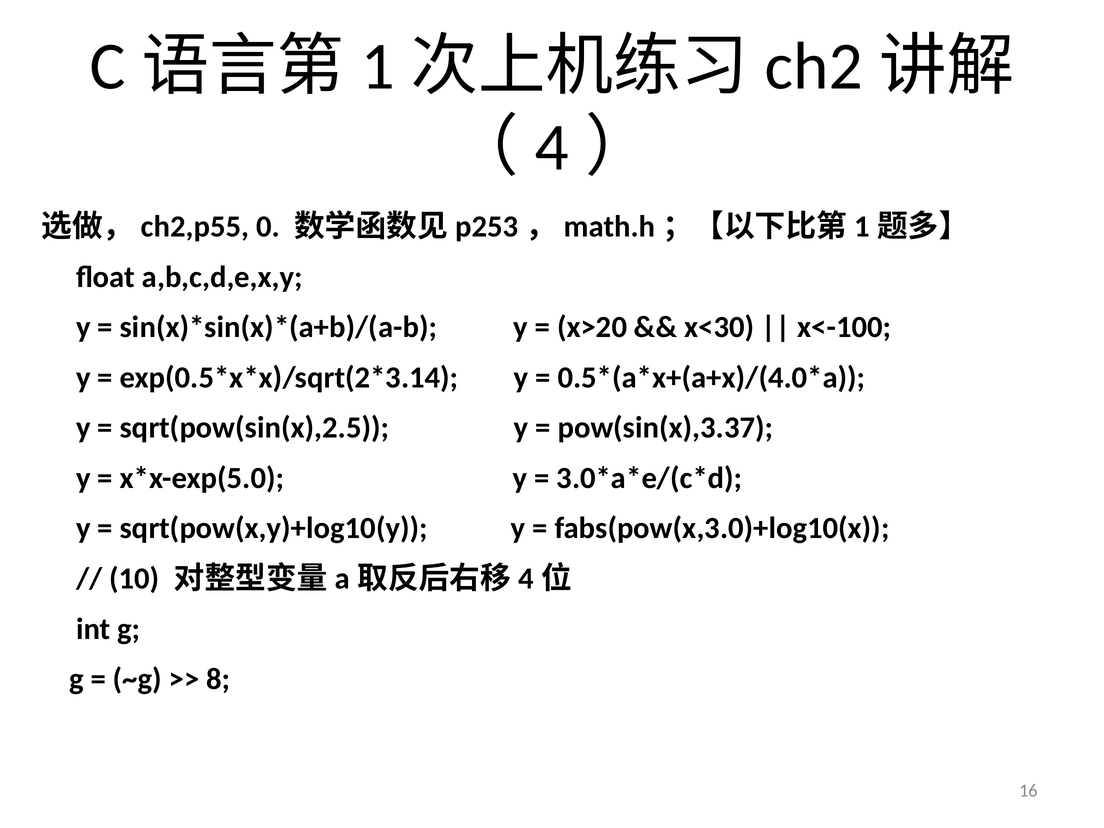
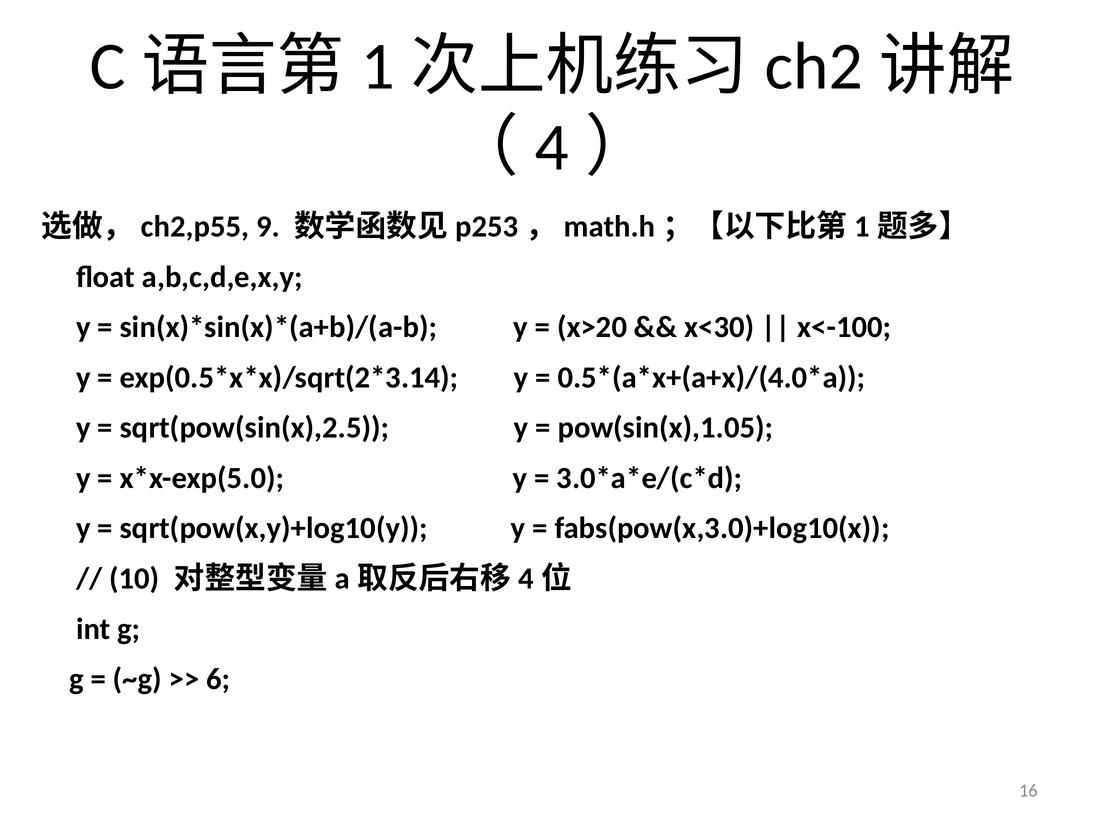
0: 0 -> 9
pow(sin(x),3.37: pow(sin(x),3.37 -> pow(sin(x),1.05
8: 8 -> 6
